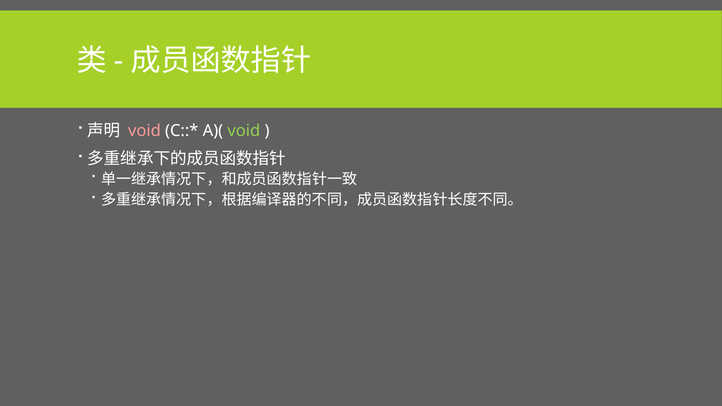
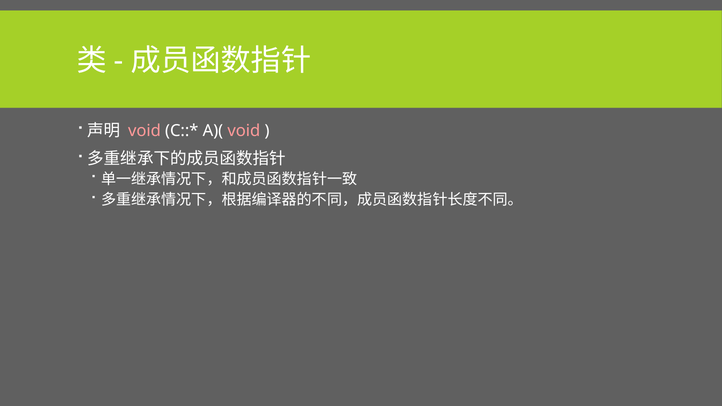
void at (244, 131) colour: light green -> pink
